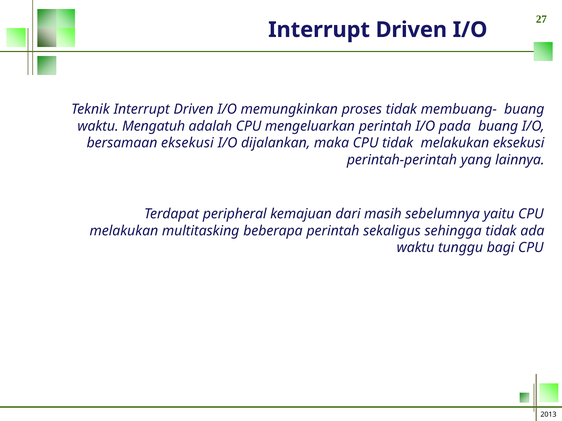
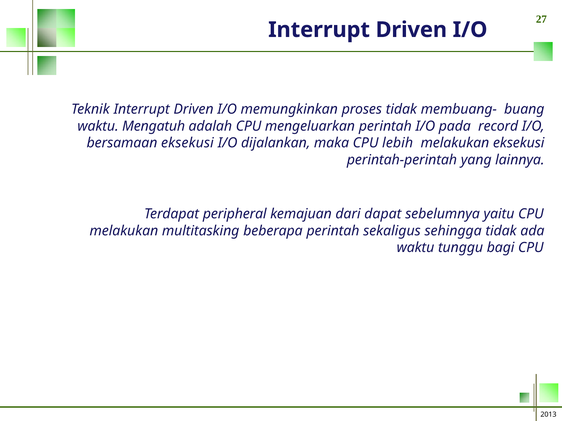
pada buang: buang -> record
CPU tidak: tidak -> lebih
masih: masih -> dapat
